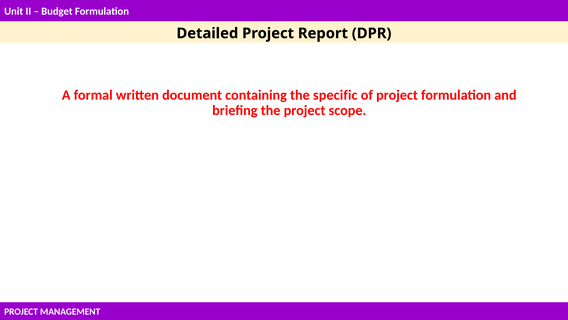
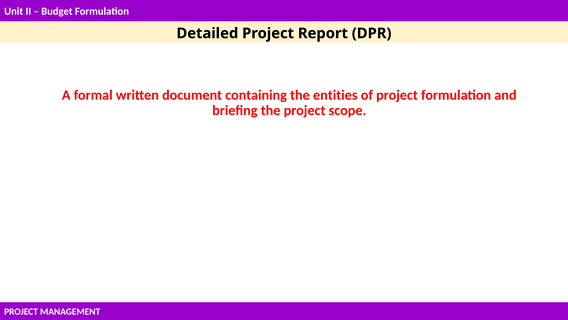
specific: specific -> entities
